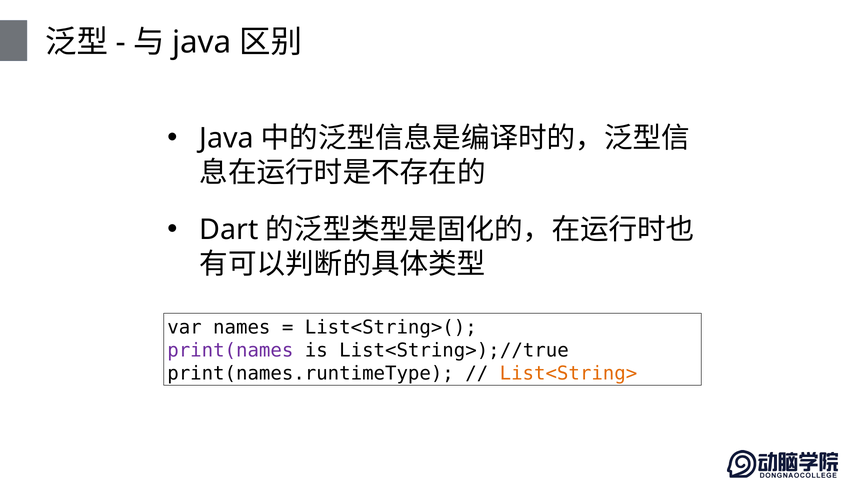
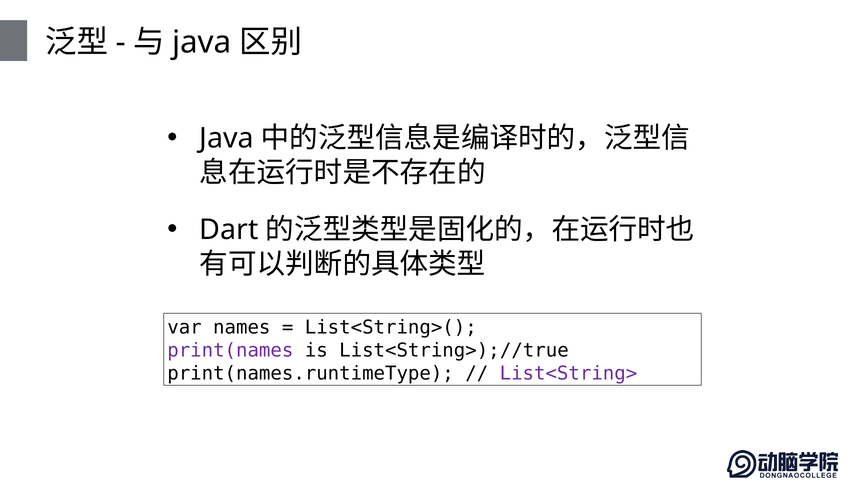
List<String> colour: orange -> purple
